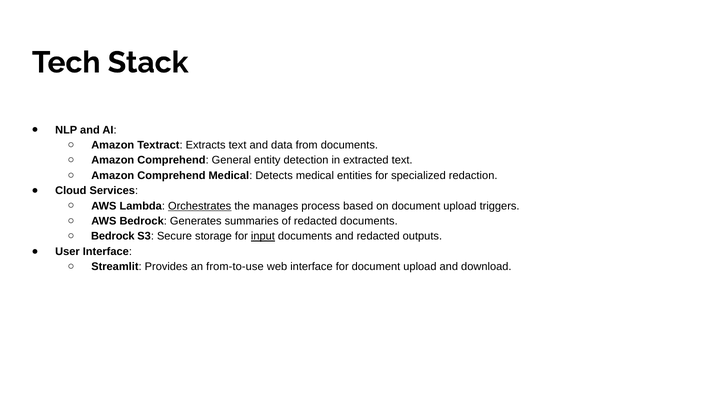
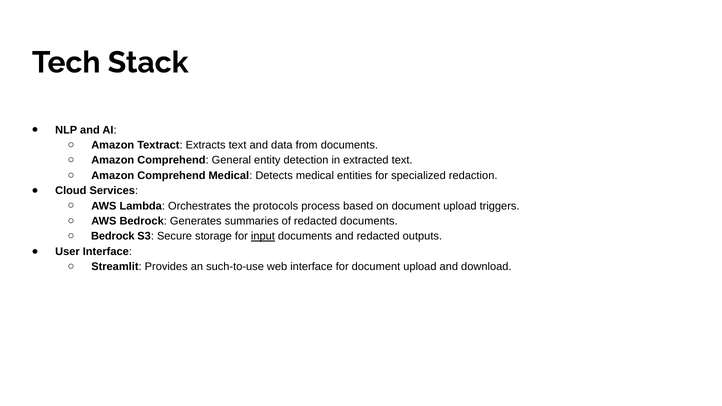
Orchestrates underline: present -> none
manages: manages -> protocols
from-to-use: from-to-use -> such-to-use
